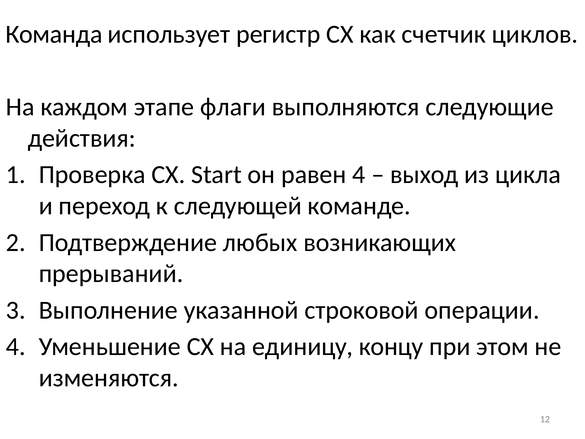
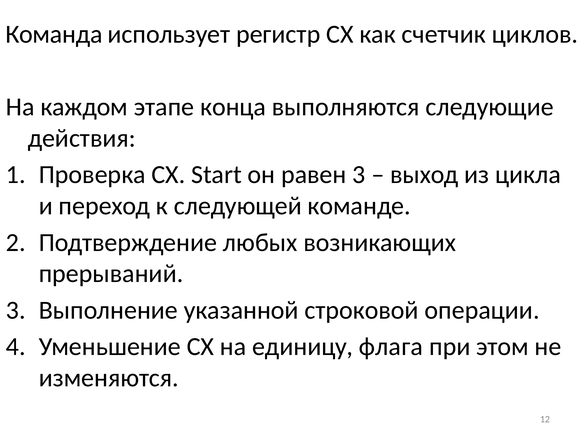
флаги: флаги -> конца
равен 4: 4 -> 3
концу: концу -> флага
